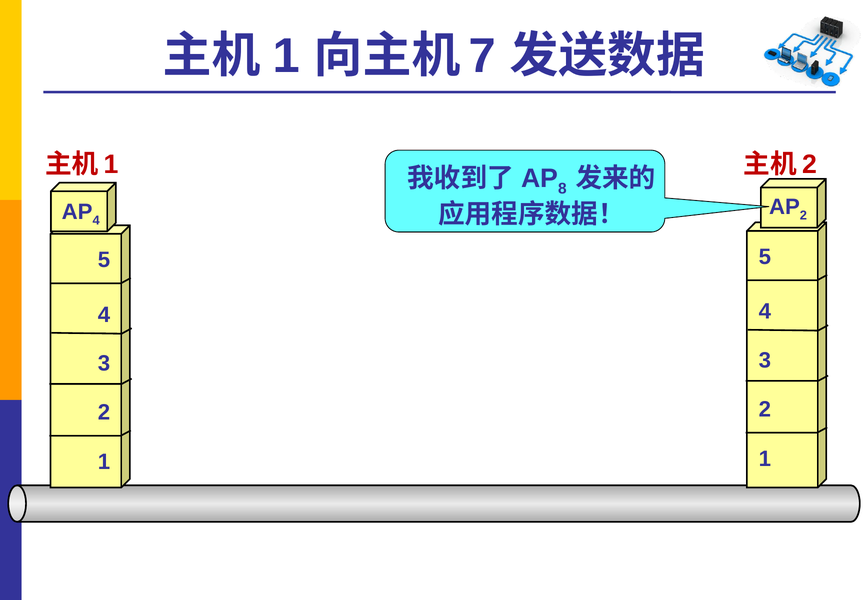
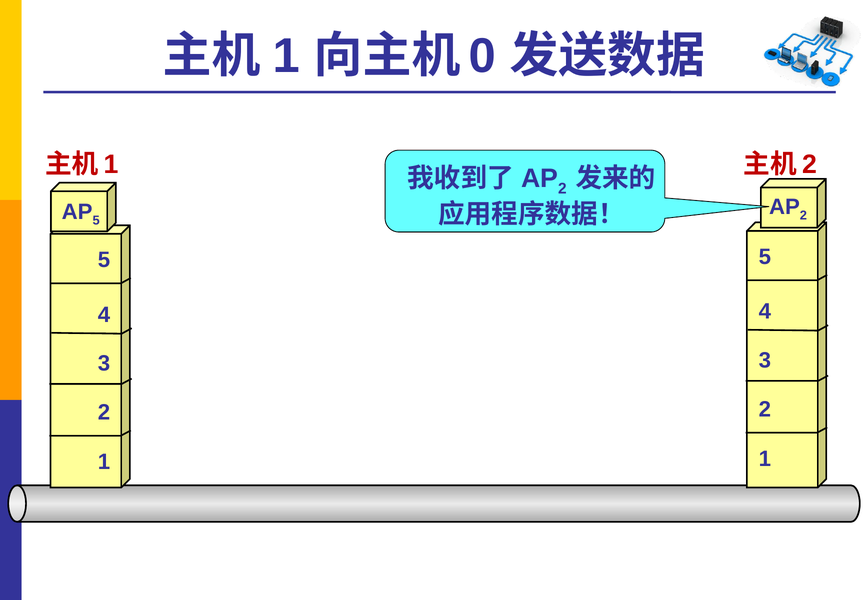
7: 7 -> 0
8 at (562, 188): 8 -> 2
4 at (96, 221): 4 -> 5
